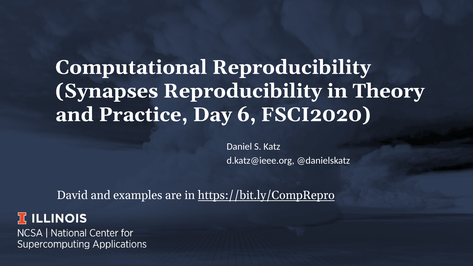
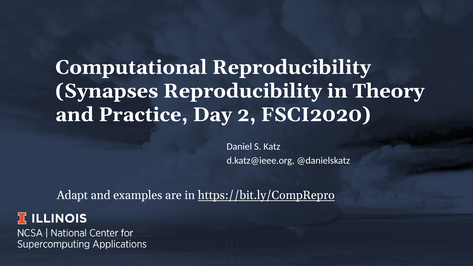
6: 6 -> 2
David: David -> Adapt
